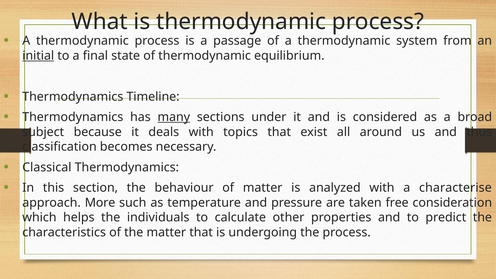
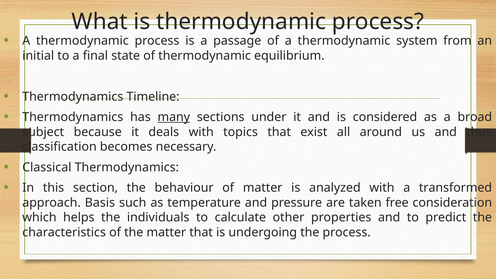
initial underline: present -> none
characterise: characterise -> transformed
More: More -> Basis
